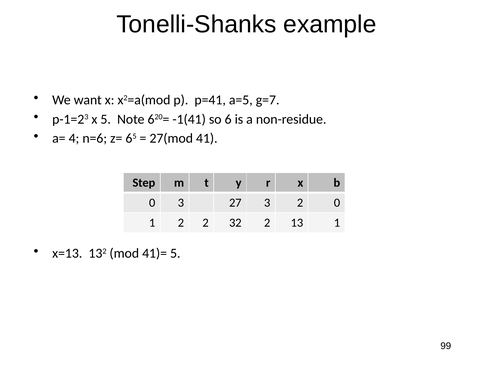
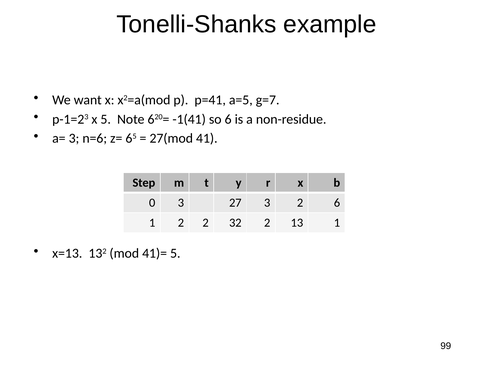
a= 4: 4 -> 3
2 0: 0 -> 6
